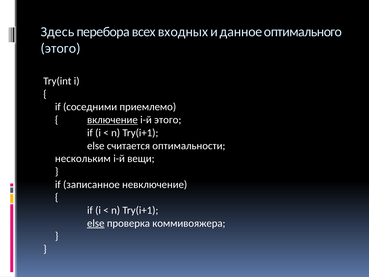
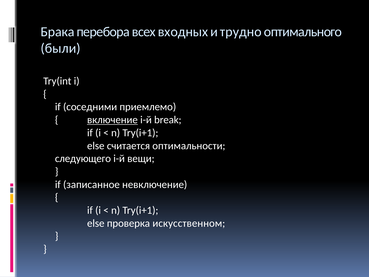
Здесь: Здесь -> Брака
данное: данное -> трудно
этого at (61, 48): этого -> были
i-й этого: этого -> break
нескольким: нескольким -> следующего
else at (96, 223) underline: present -> none
коммивояжера: коммивояжера -> искусственном
